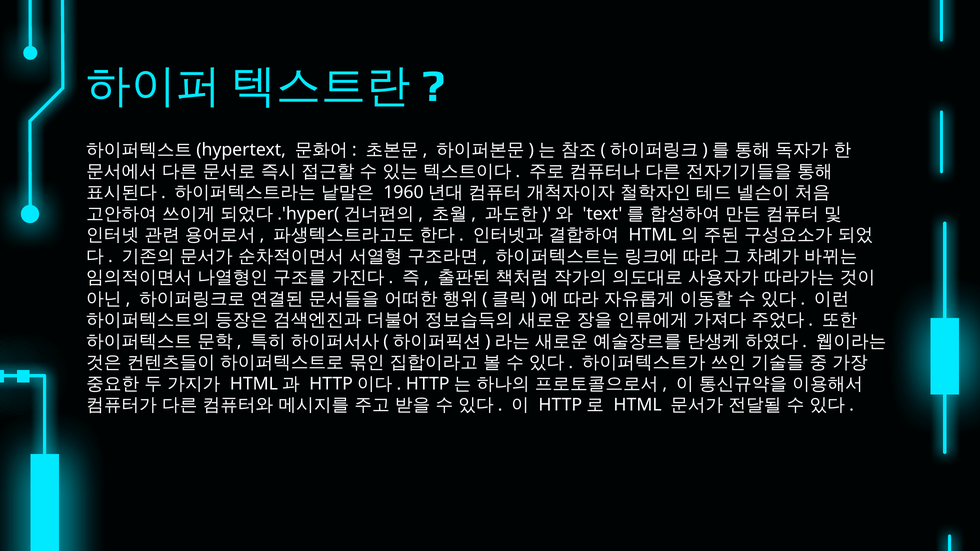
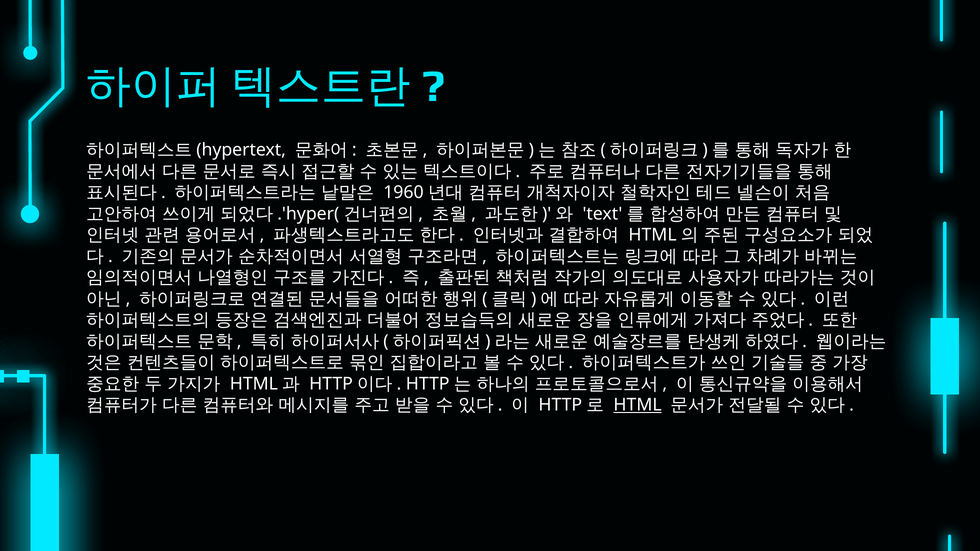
HTML underline: none -> present
